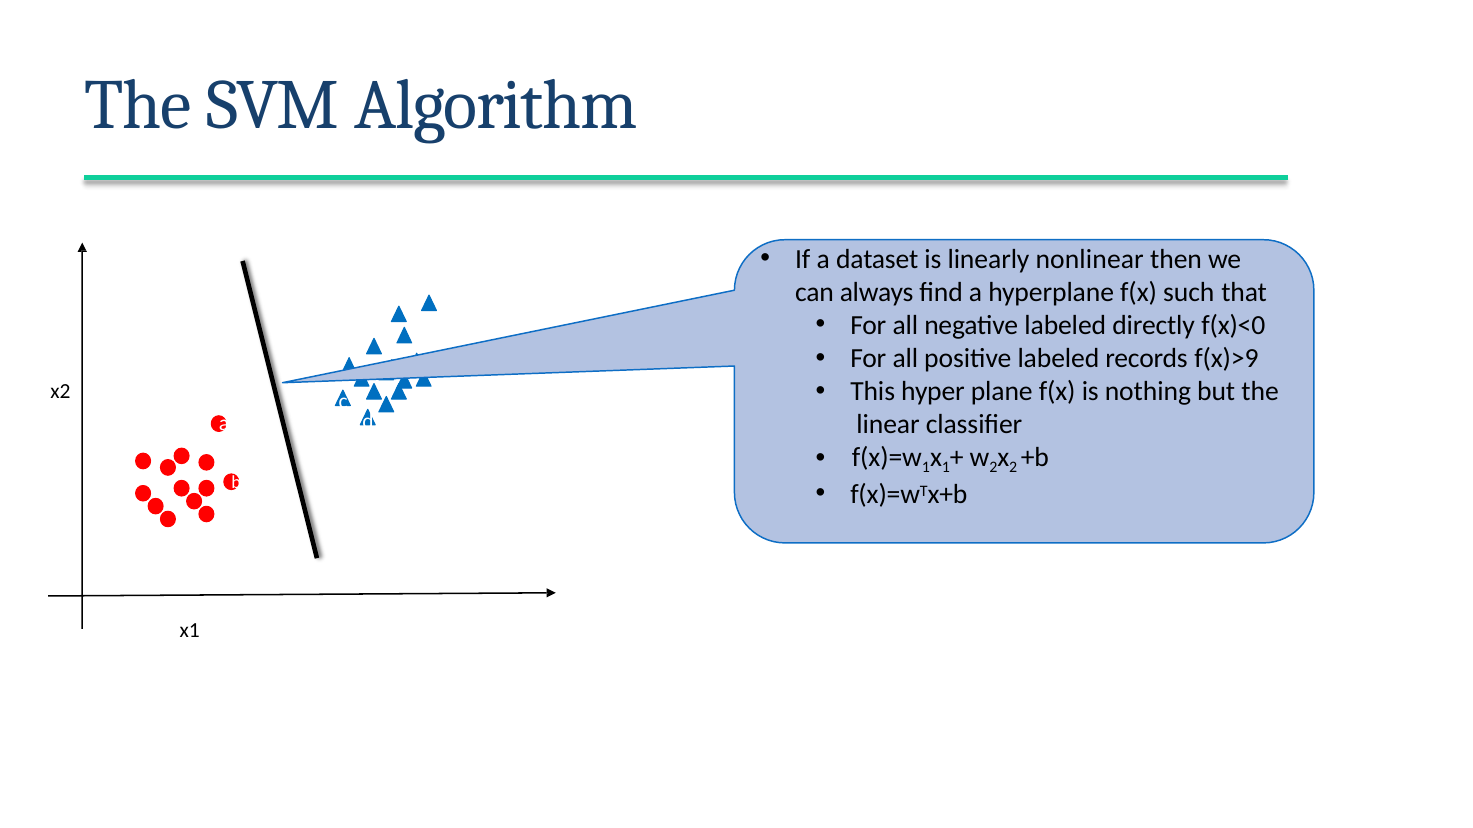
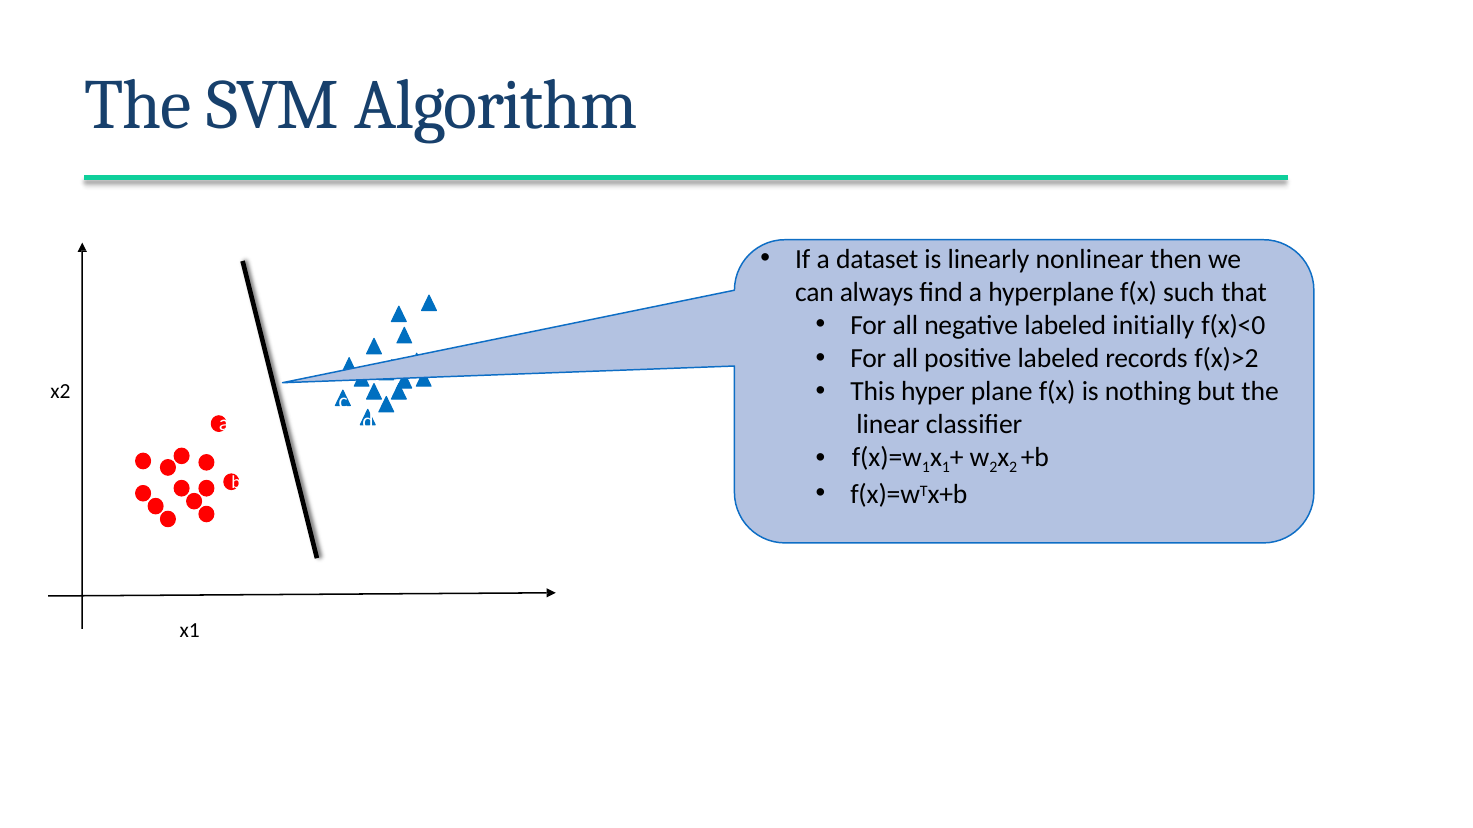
directly: directly -> initially
f(x)>9: f(x)>9 -> f(x)>2
